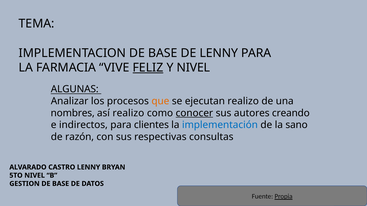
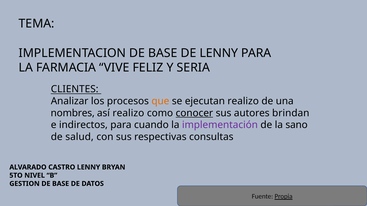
FELIZ underline: present -> none
Y NIVEL: NIVEL -> SERIA
ALGUNAS: ALGUNAS -> CLIENTES
creando: creando -> brindan
clientes: clientes -> cuando
implementación colour: blue -> purple
razón: razón -> salud
